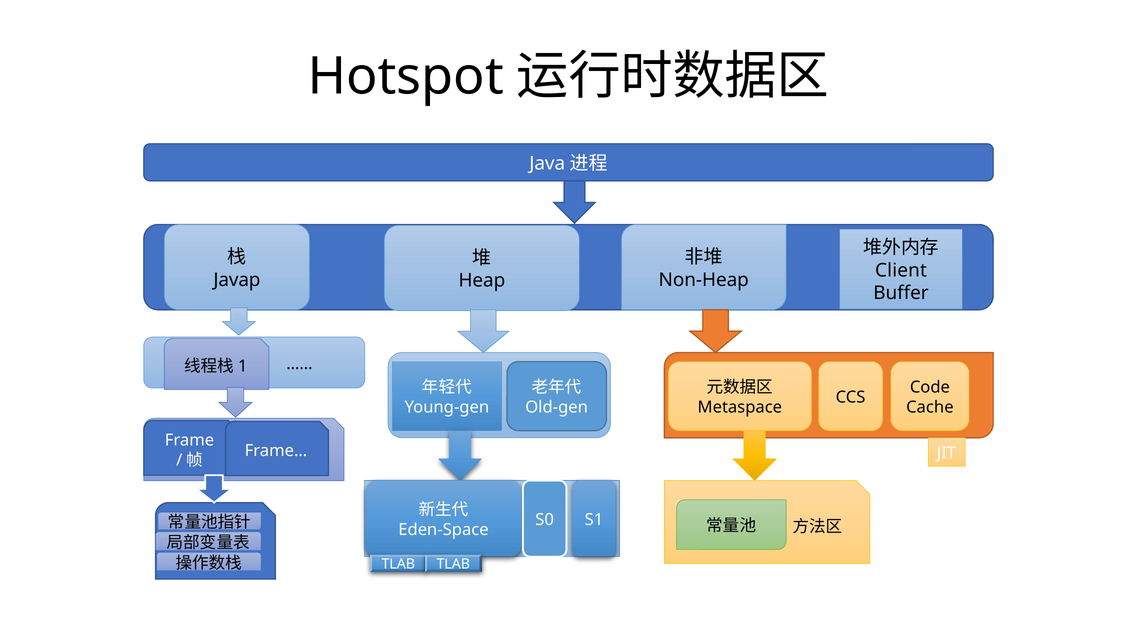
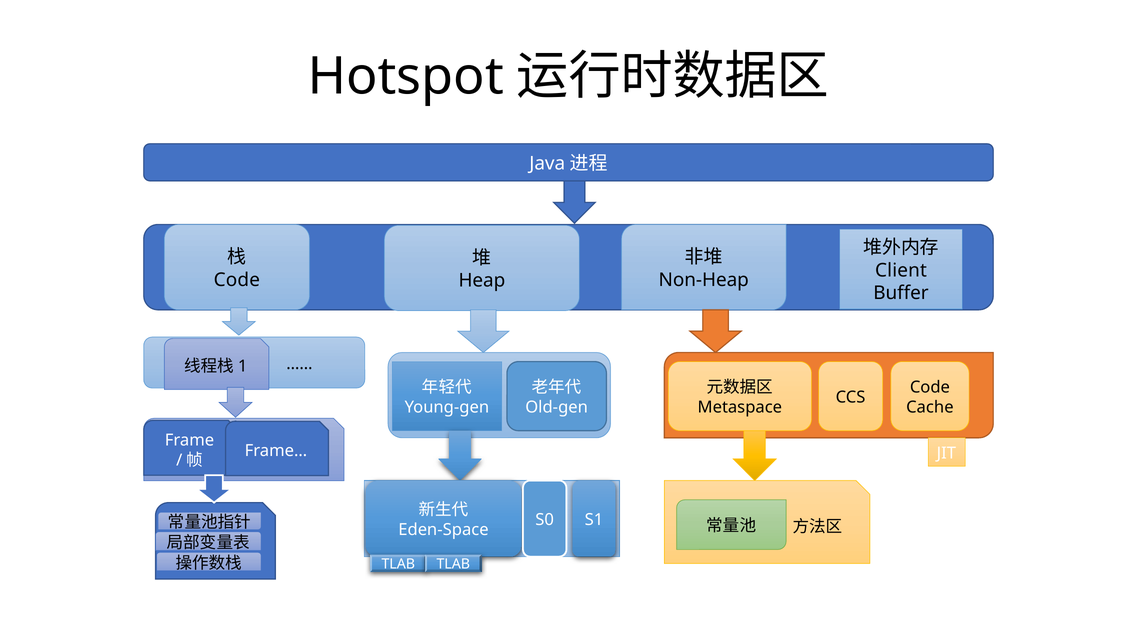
Javap at (237, 280): Javap -> Code
